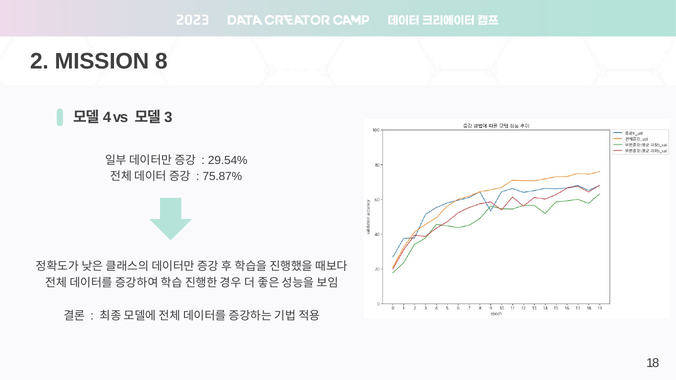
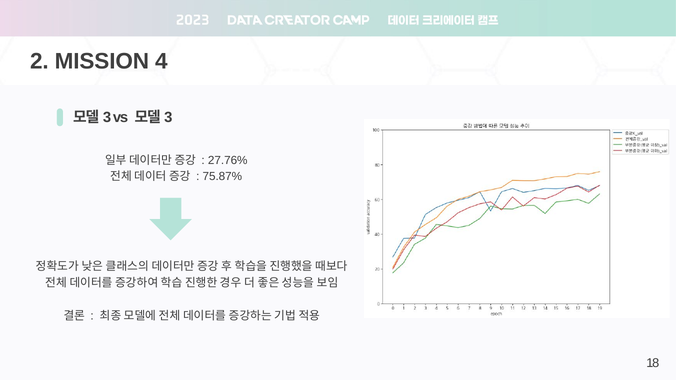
8: 8 -> 4
4 at (107, 117): 4 -> 3
29.54%: 29.54% -> 27.76%
